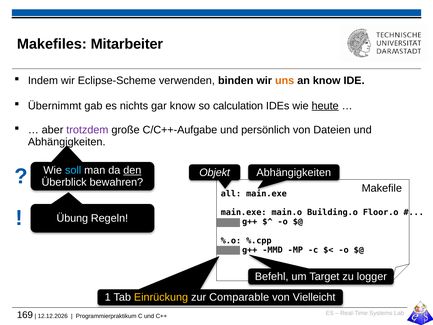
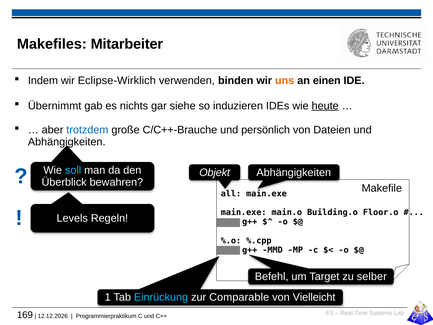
Eclipse-Scheme: Eclipse-Scheme -> Eclipse-Wirklich
an know: know -> einen
gar know: know -> siehe
calculation: calculation -> induzieren
trotzdem colour: purple -> blue
C/C++-Aufgabe: C/C++-Aufgabe -> C/C++-Brauche
den underline: present -> none
Übung: Übung -> Levels
logger: logger -> selber
Einrückung colour: yellow -> light blue
